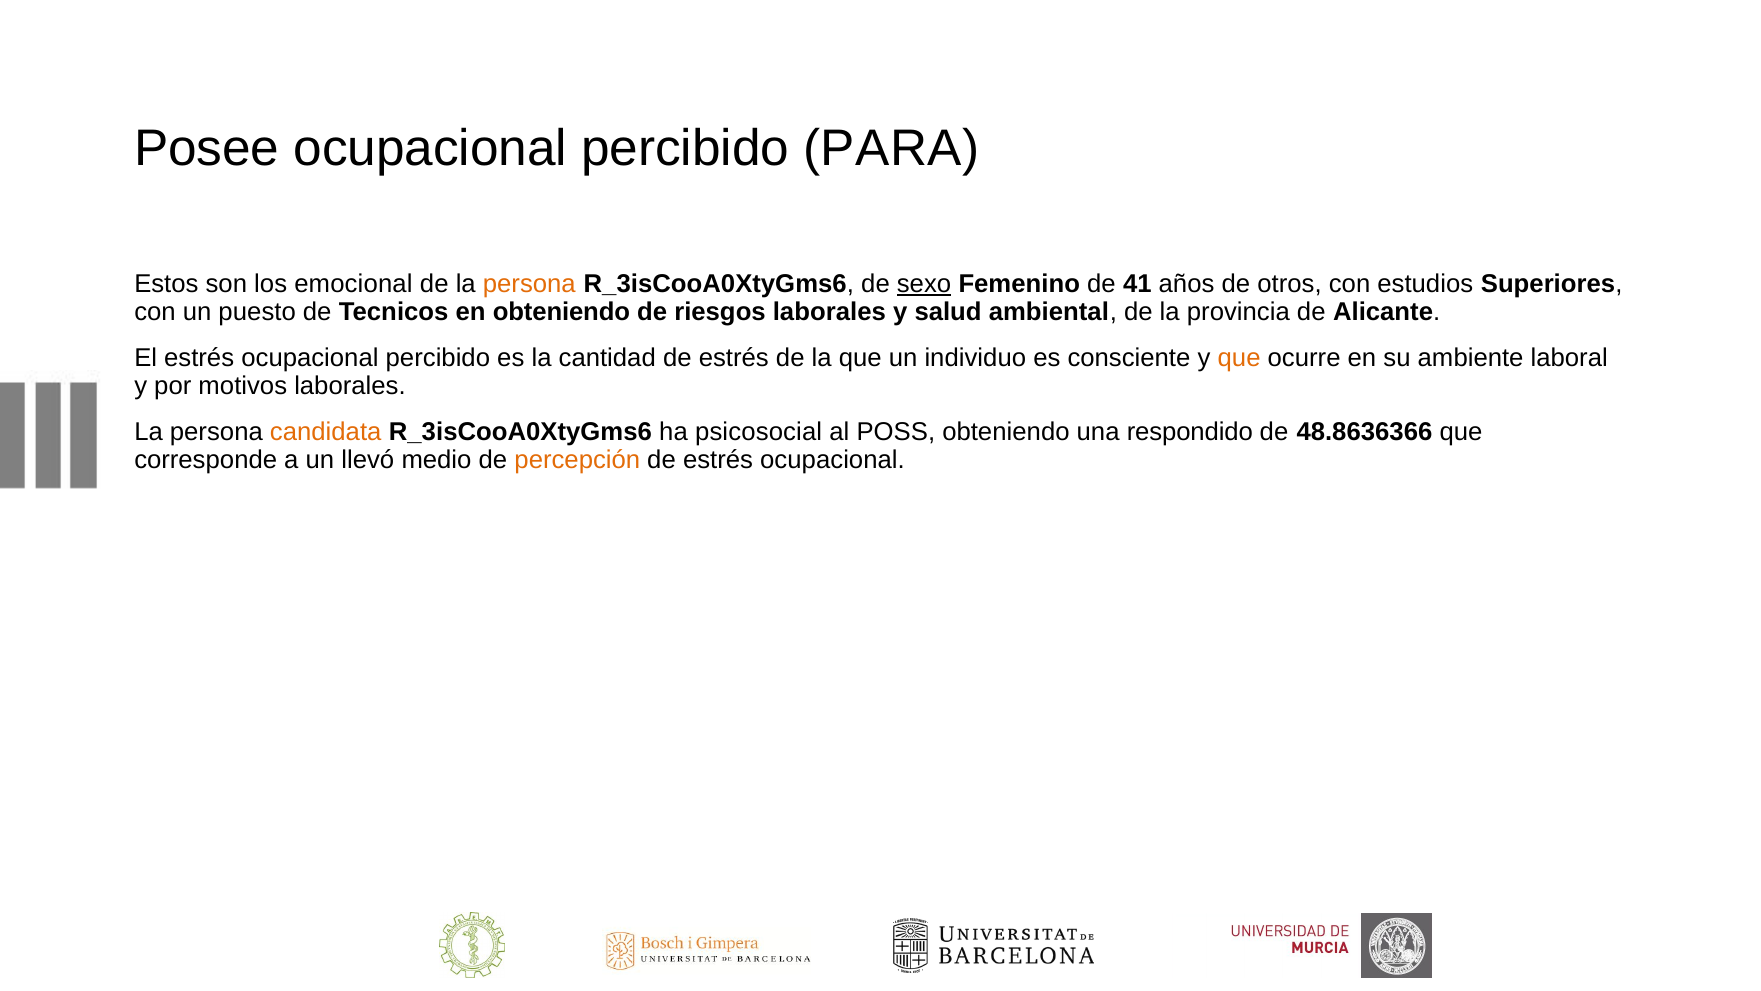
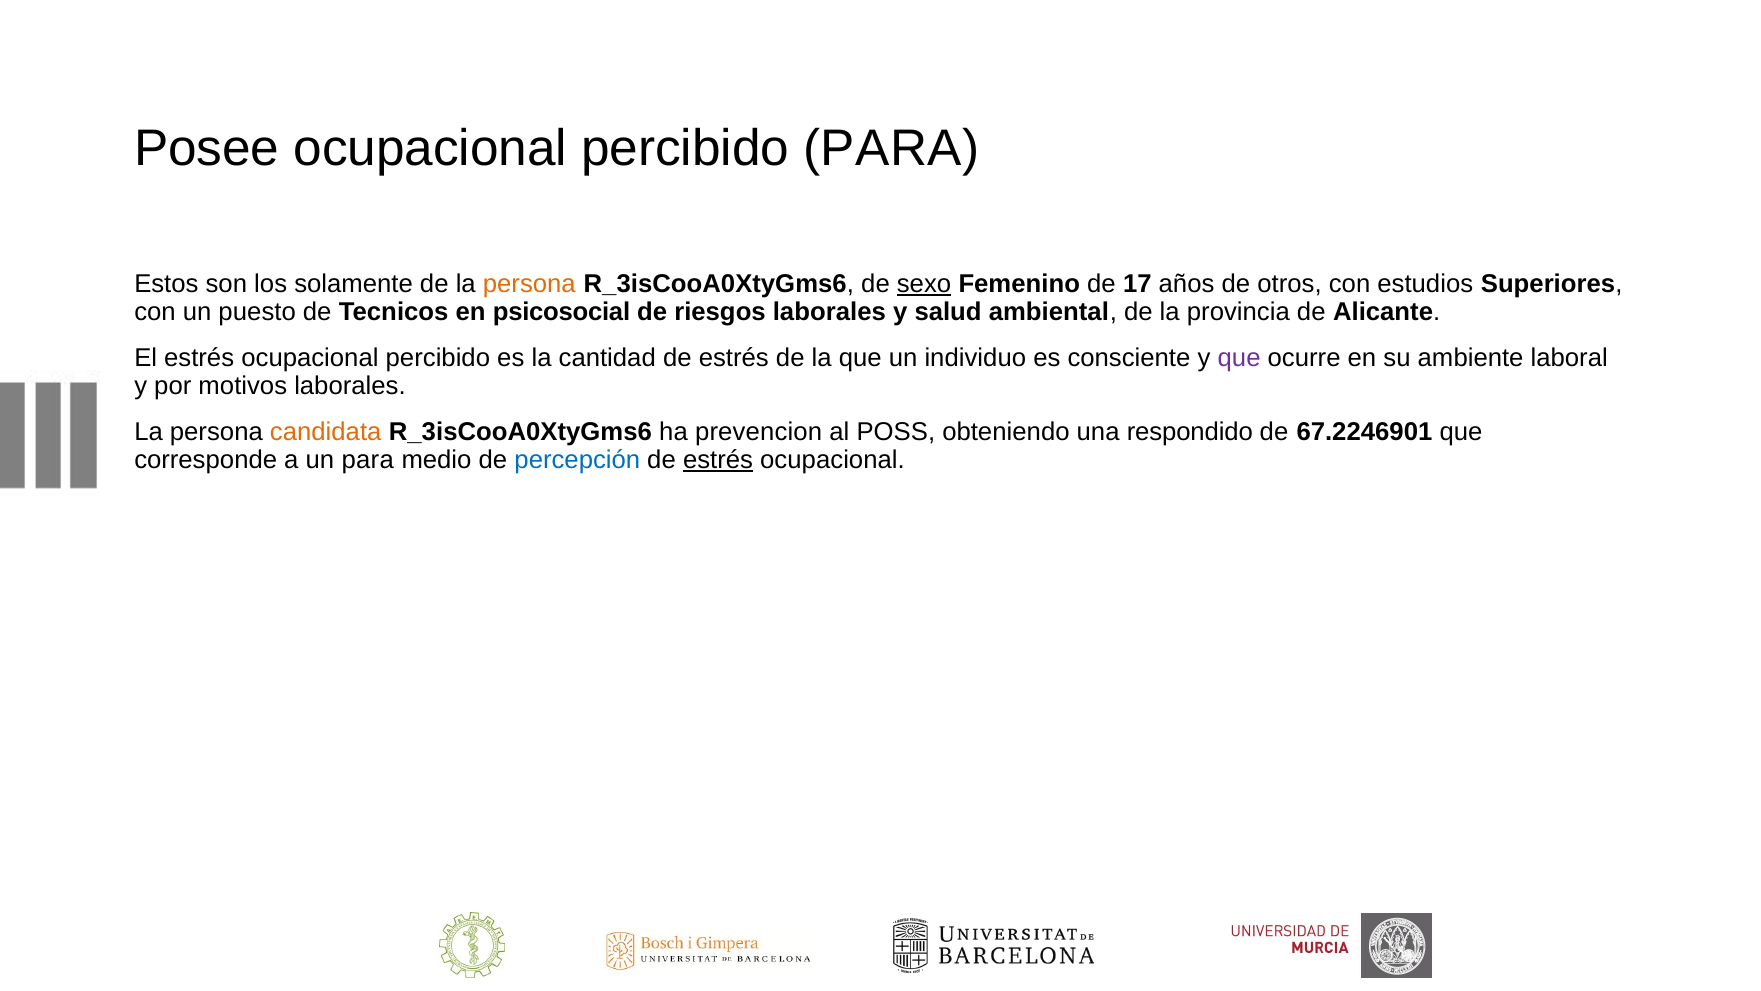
emocional: emocional -> solamente
41: 41 -> 17
en obteniendo: obteniendo -> psicosocial
que at (1239, 358) colour: orange -> purple
psicosocial: psicosocial -> prevencion
48.8636366: 48.8636366 -> 67.2246901
un llevó: llevó -> para
percepción colour: orange -> blue
estrés at (718, 460) underline: none -> present
